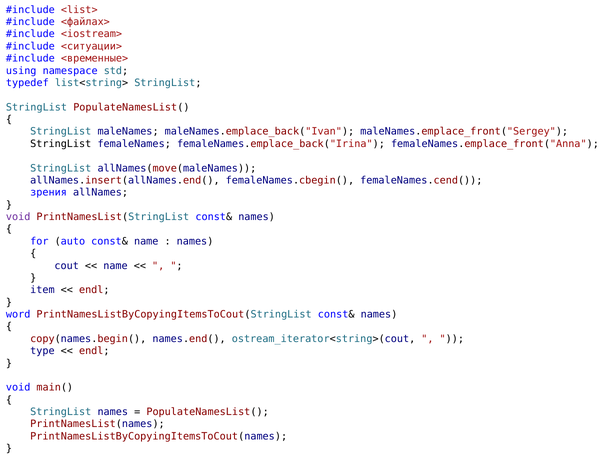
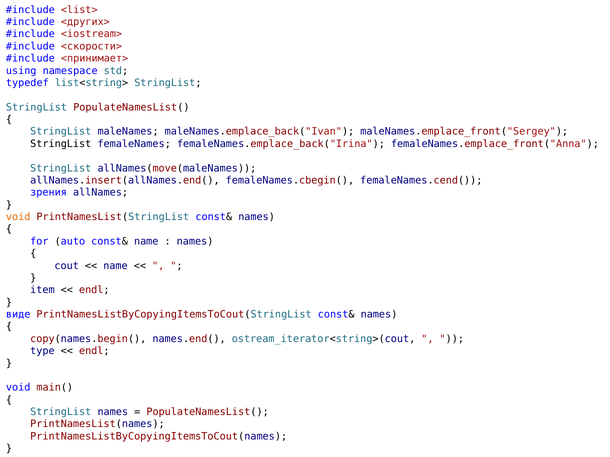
<файлах>: <файлах> -> <других>
<ситуации>: <ситуации> -> <скорости>
<временные>: <временные> -> <принимает>
void at (18, 217) colour: purple -> orange
word: word -> виде
